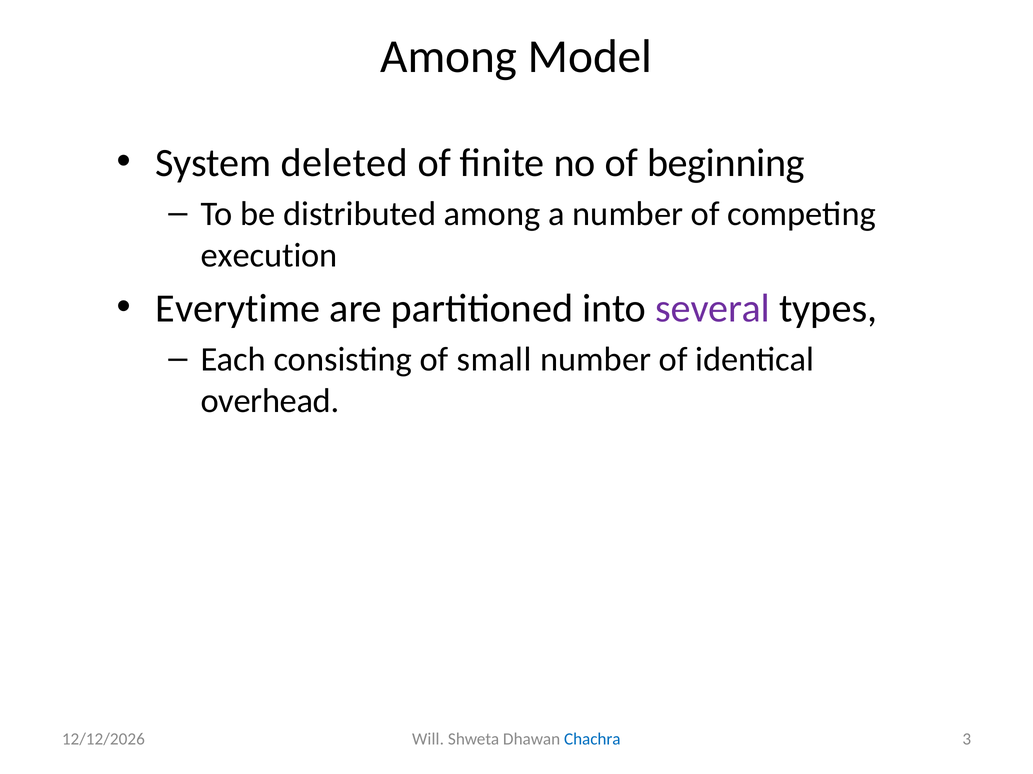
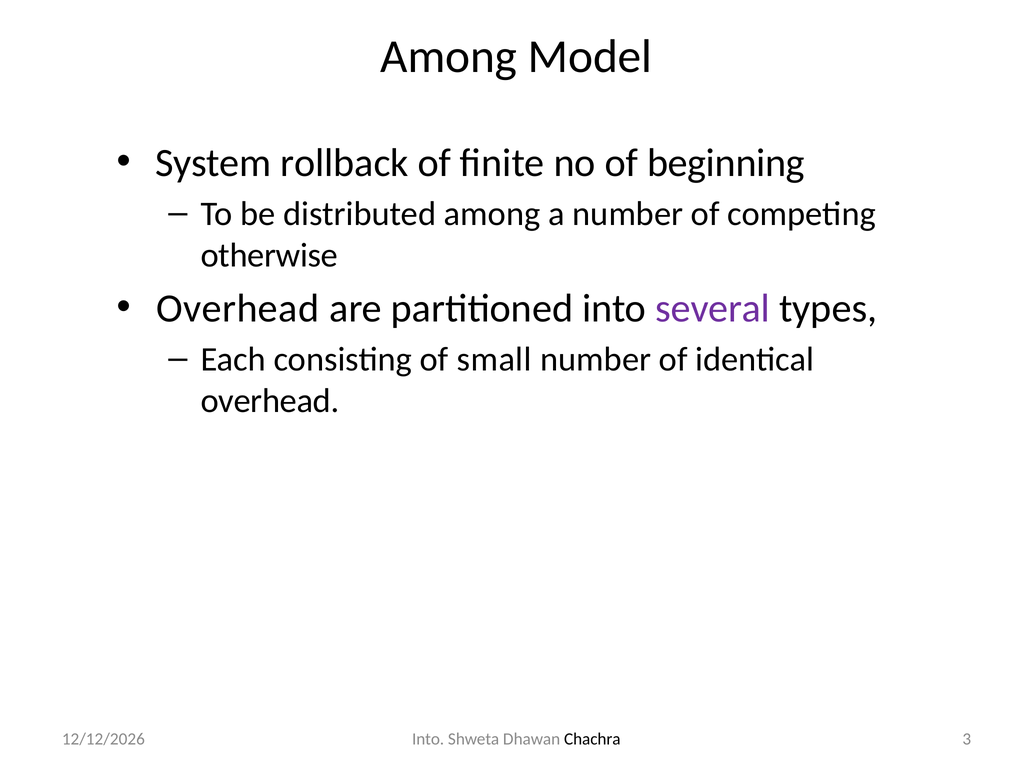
deleted: deleted -> rollback
execution: execution -> otherwise
Everytime at (238, 309): Everytime -> Overhead
Will at (428, 740): Will -> Into
Chachra colour: blue -> black
